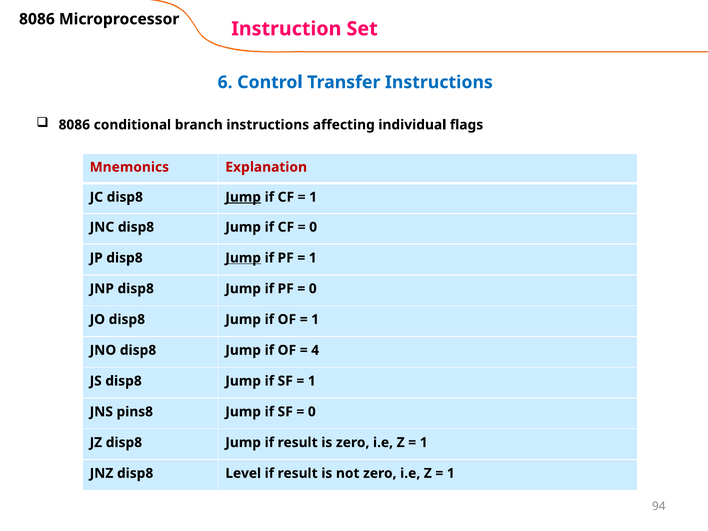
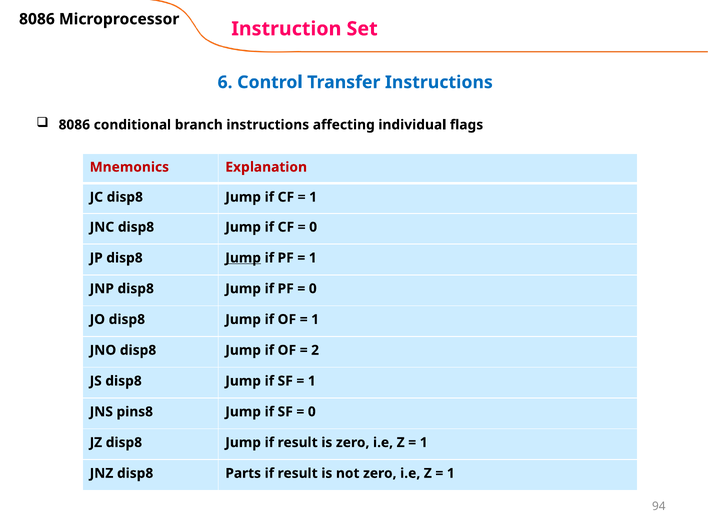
Jump at (243, 197) underline: present -> none
4: 4 -> 2
Level: Level -> Parts
